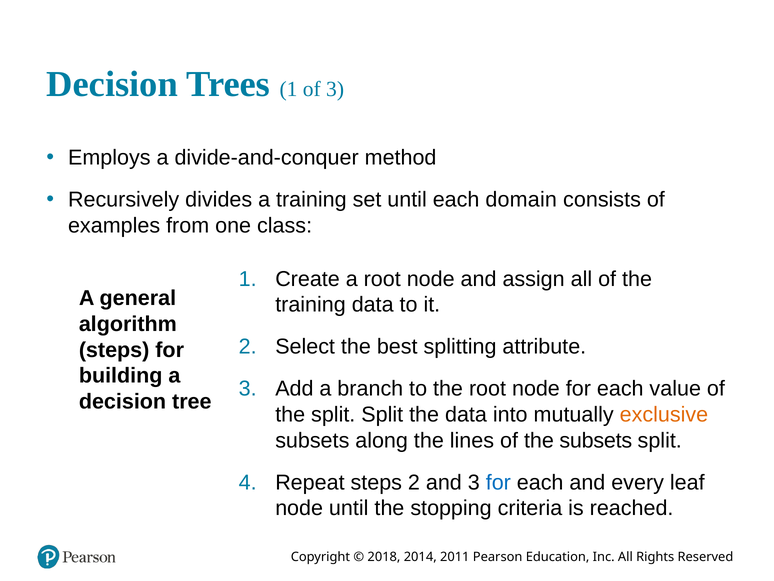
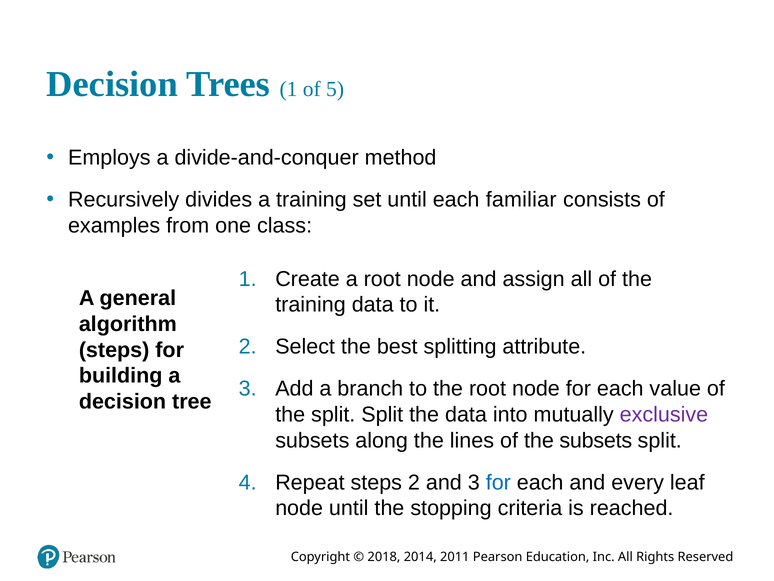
of 3: 3 -> 5
domain: domain -> familiar
exclusive colour: orange -> purple
